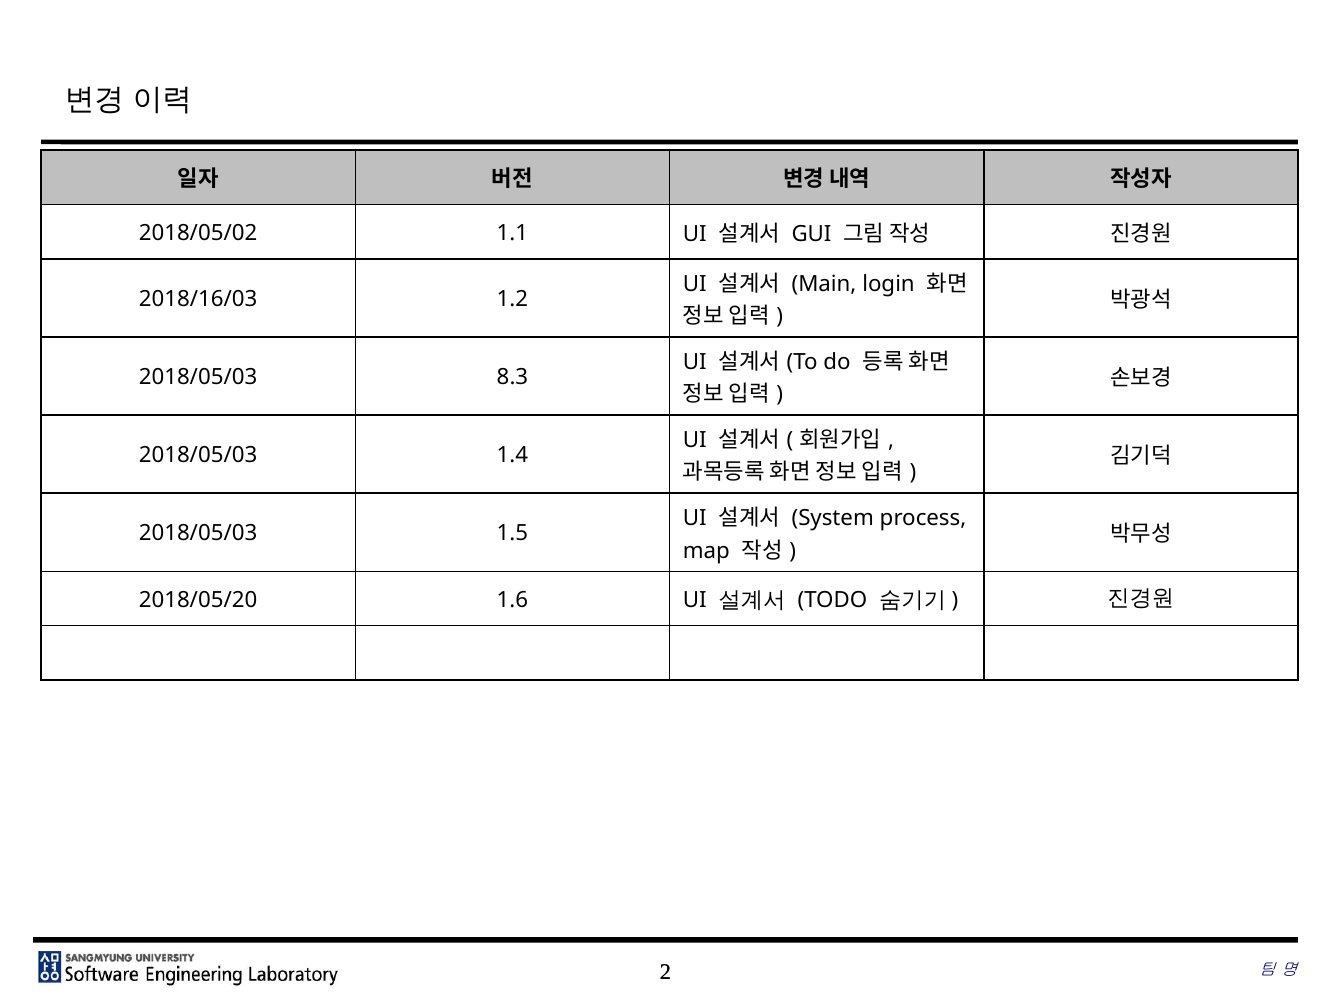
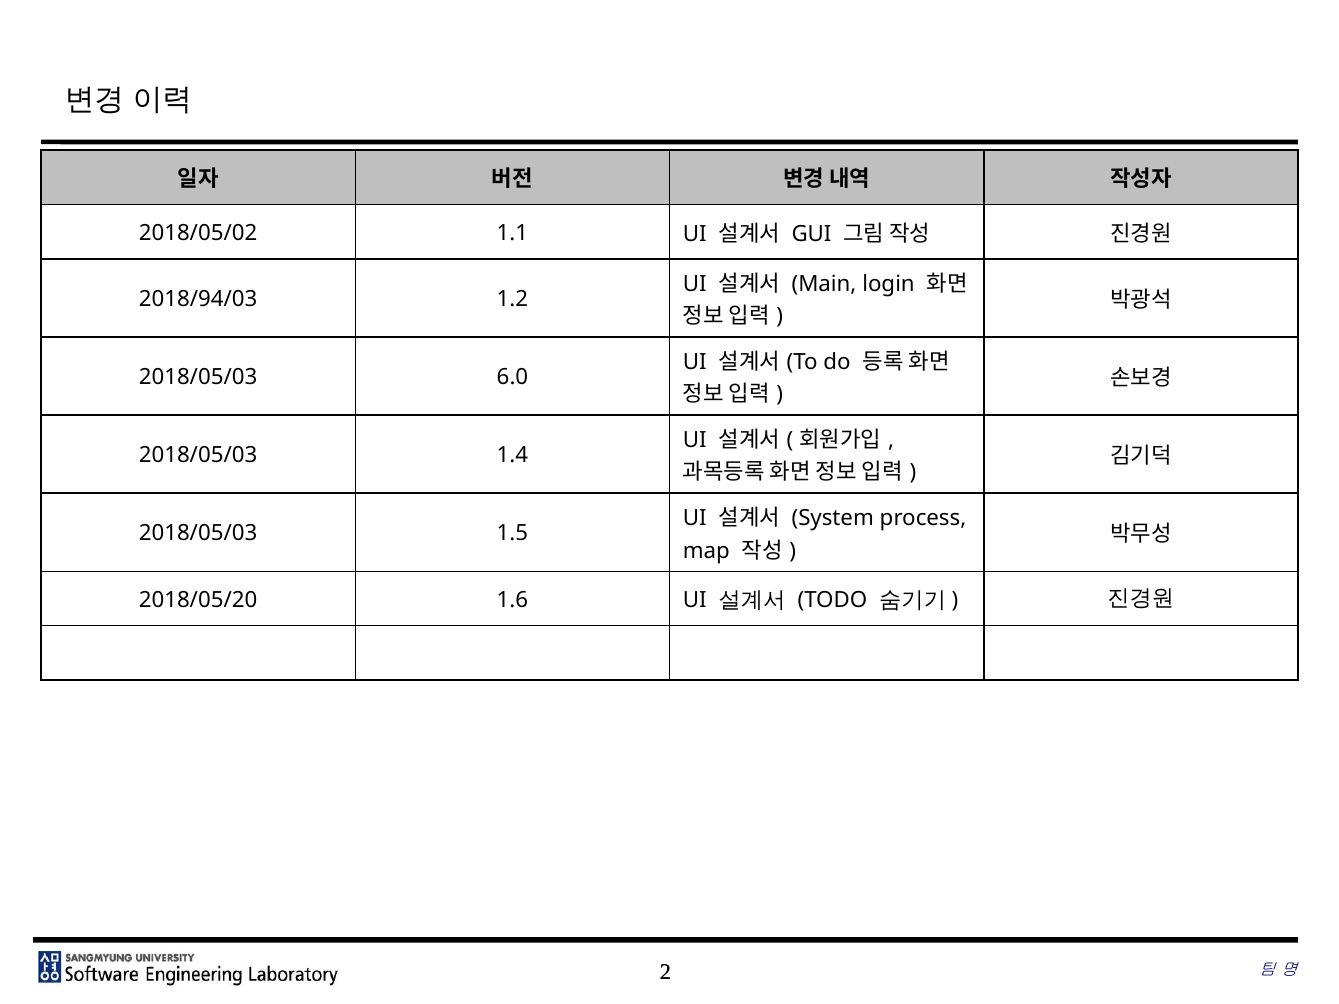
2018/16/03: 2018/16/03 -> 2018/94/03
8.3: 8.3 -> 6.0
